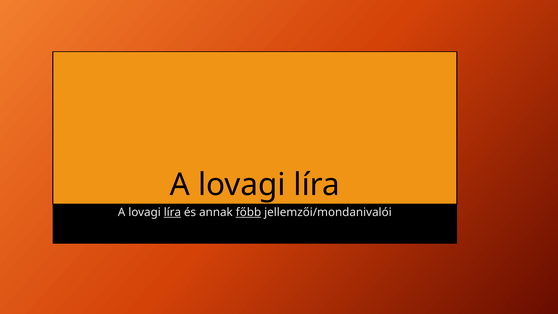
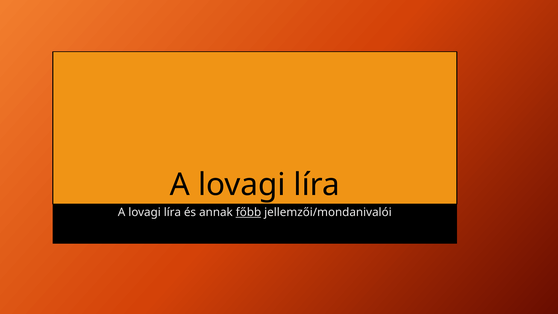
líra at (172, 212) underline: present -> none
